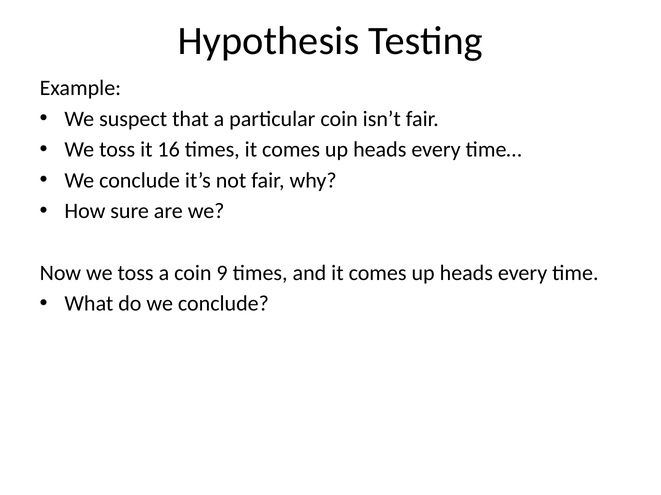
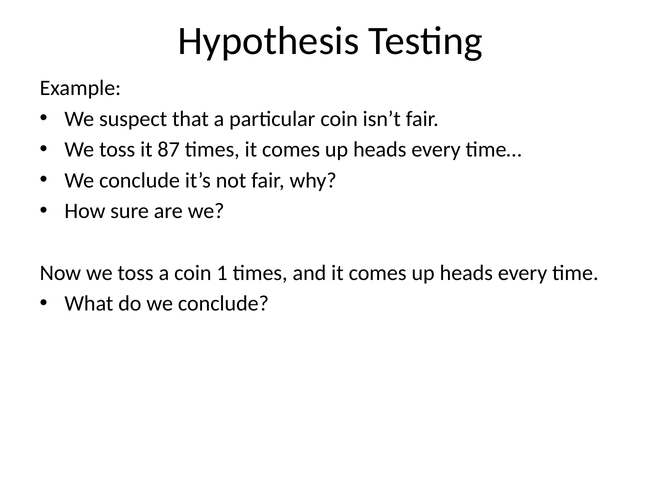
16: 16 -> 87
9: 9 -> 1
